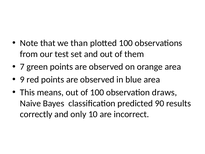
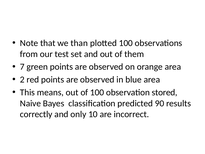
9: 9 -> 2
draws: draws -> stored
